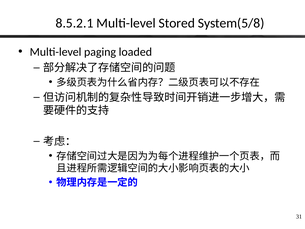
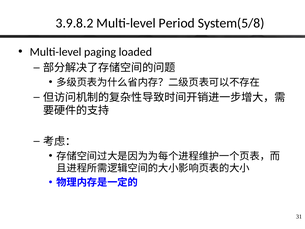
8.5.2.1: 8.5.2.1 -> 3.9.8.2
Stored: Stored -> Period
